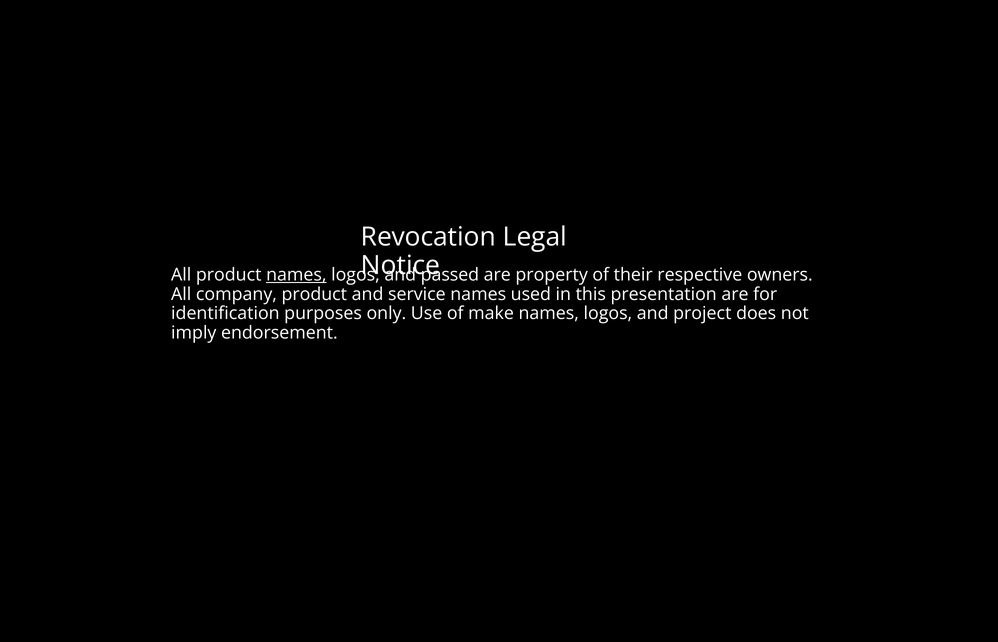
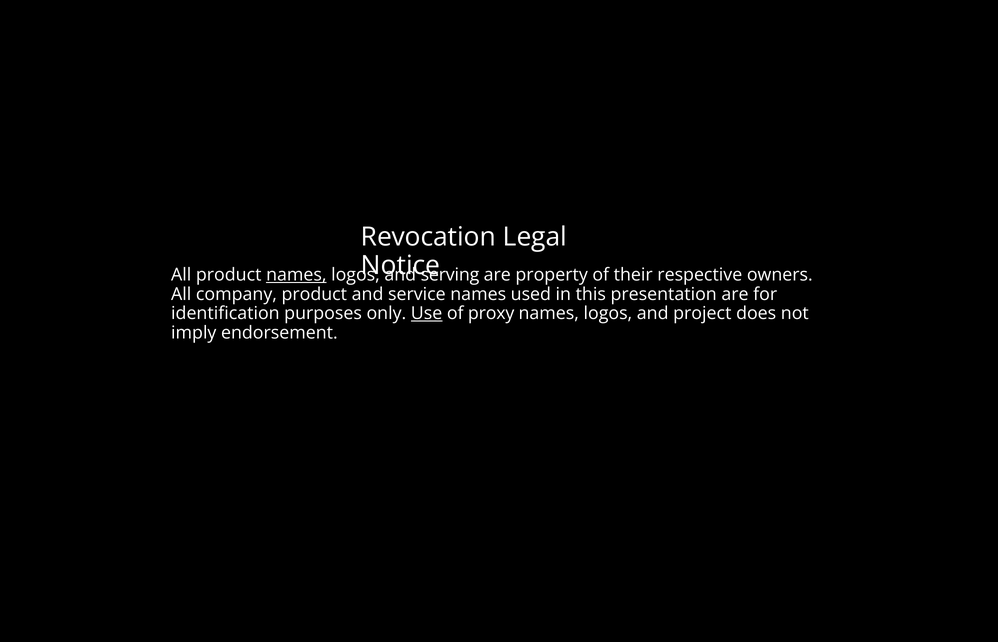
passed: passed -> serving
Use underline: none -> present
make: make -> proxy
